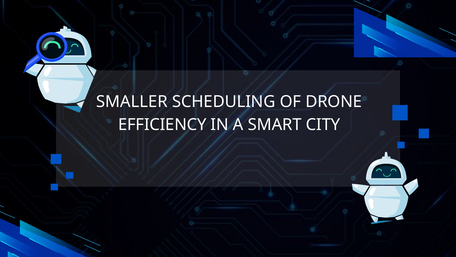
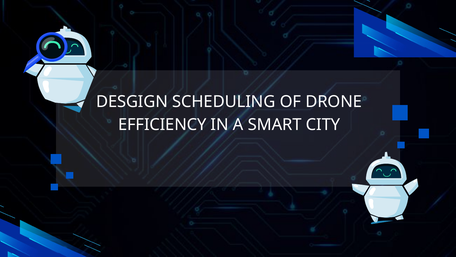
SMALLER: SMALLER -> DESGIGN
